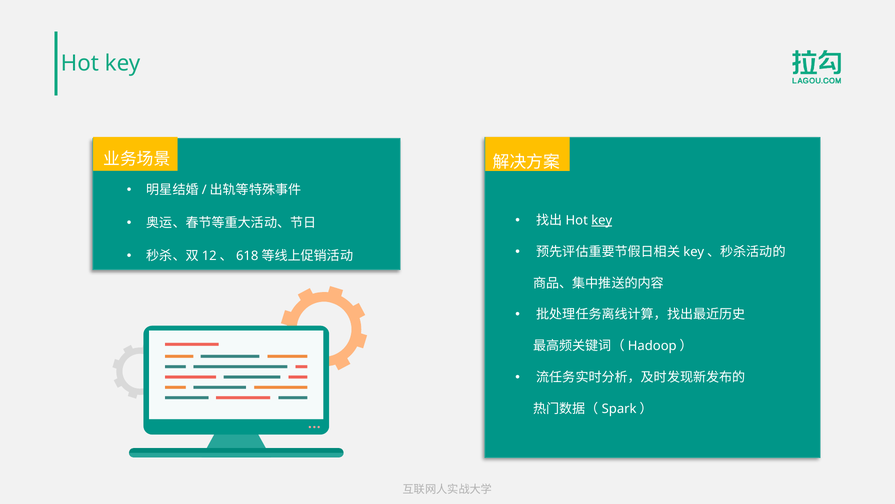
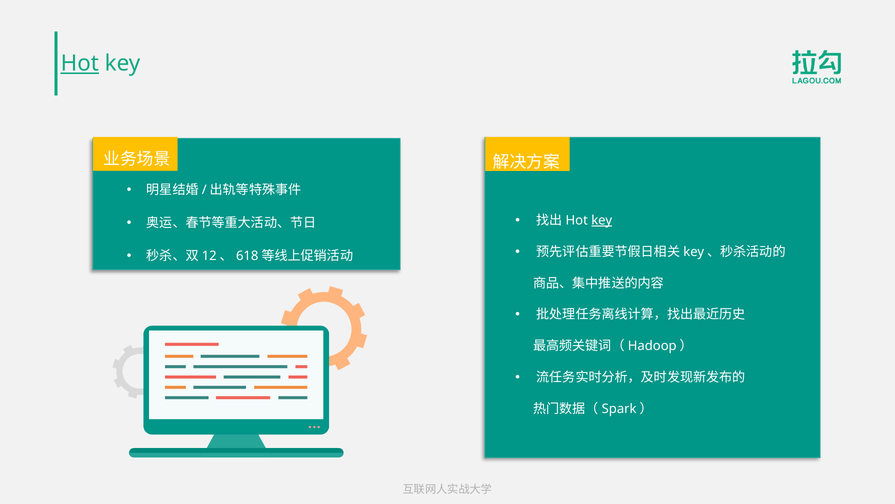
Hot underline: none -> present
